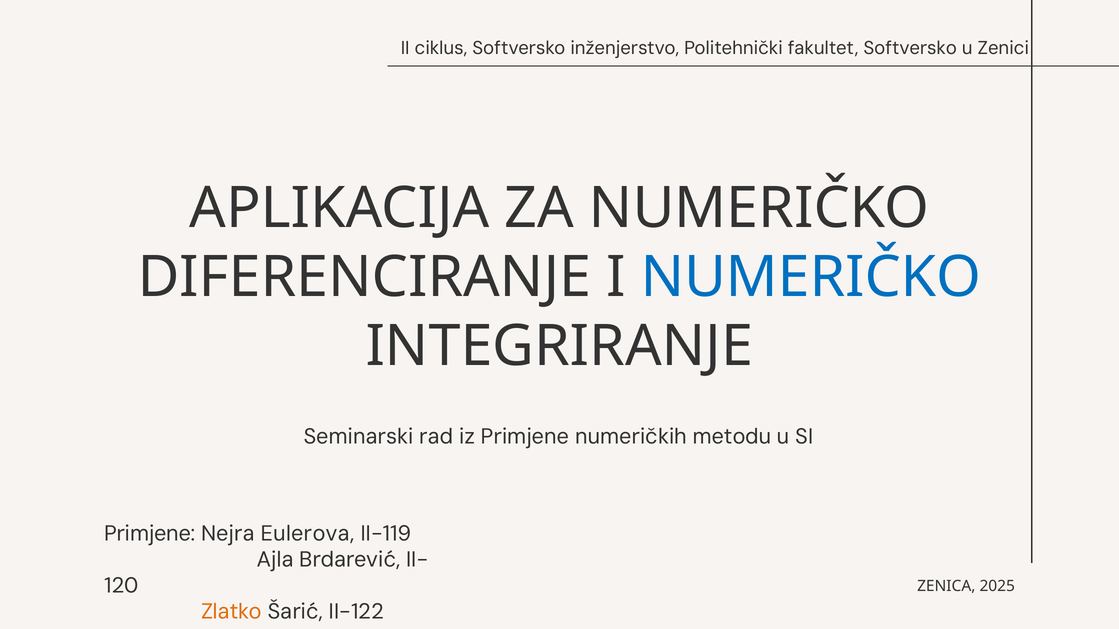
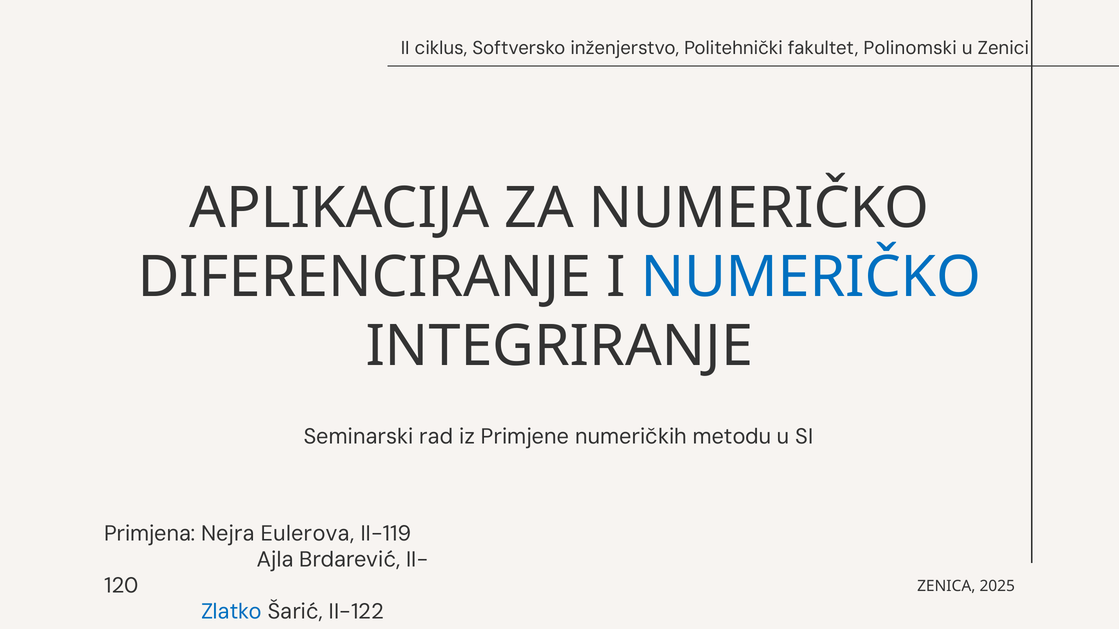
fakultet Softversko: Softversko -> Polinomski
Primjene at (150, 534): Primjene -> Primjena
Zlatko colour: orange -> blue
